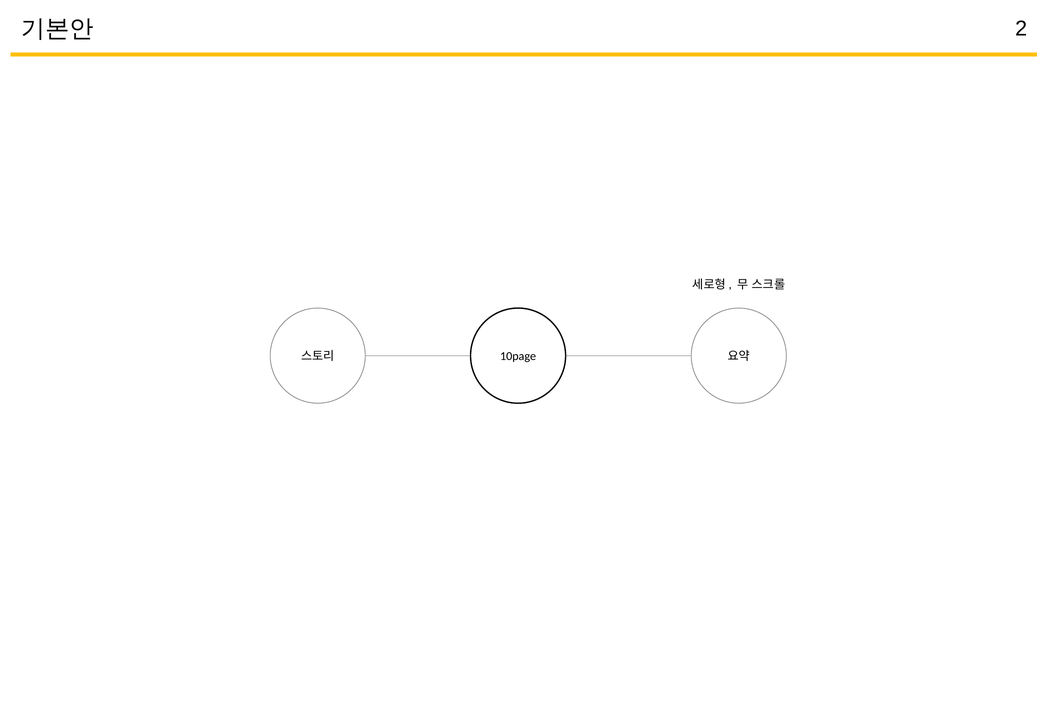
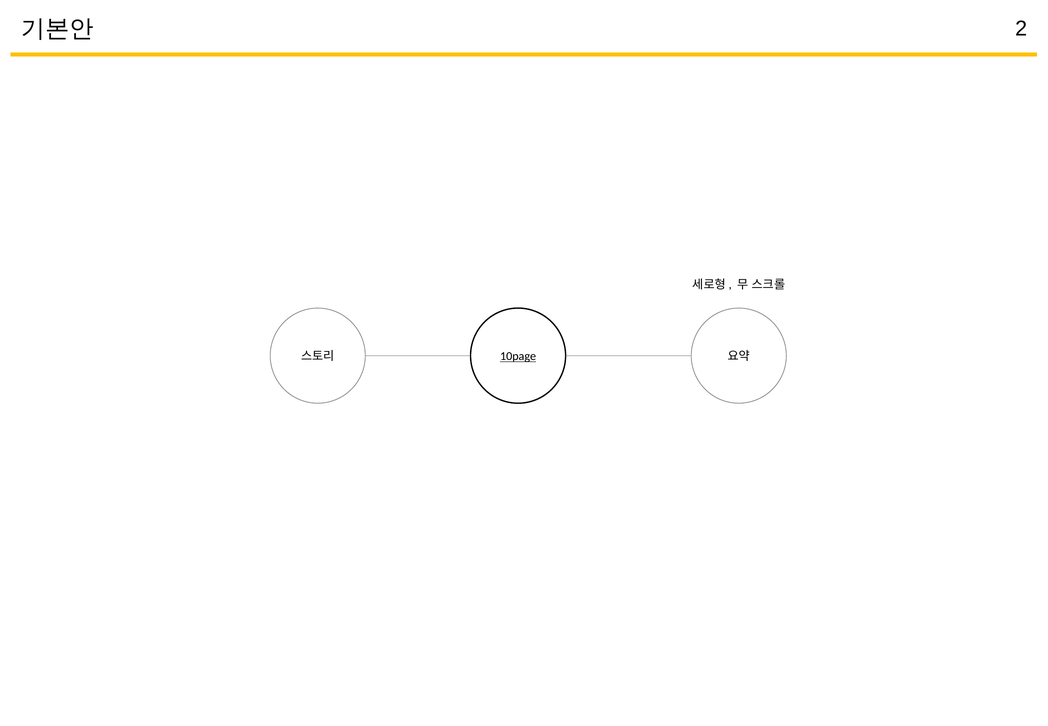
10page underline: none -> present
